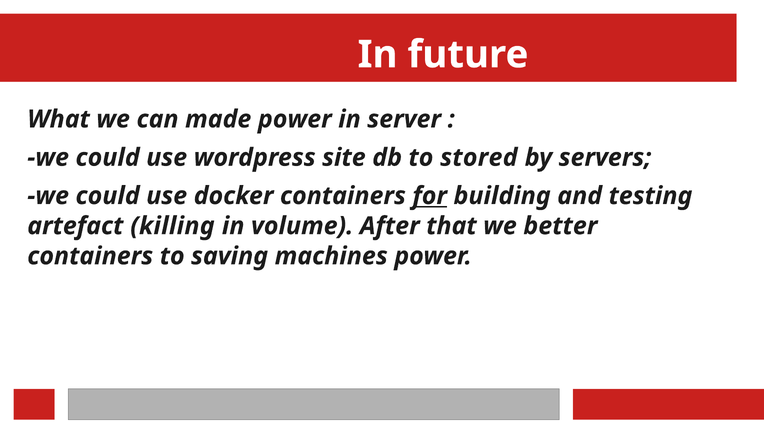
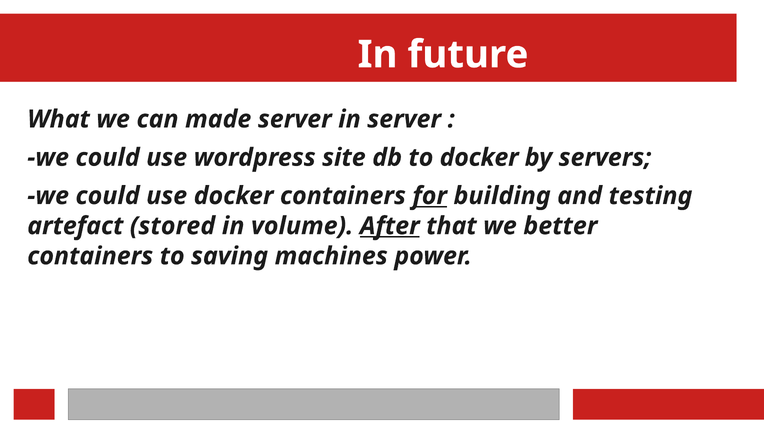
made power: power -> server
to stored: stored -> docker
killing: killing -> stored
After underline: none -> present
